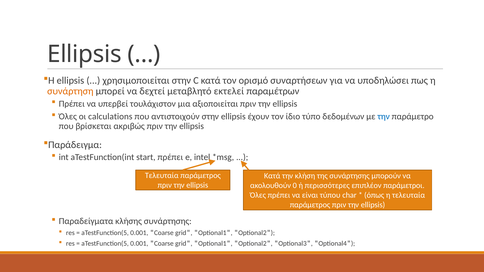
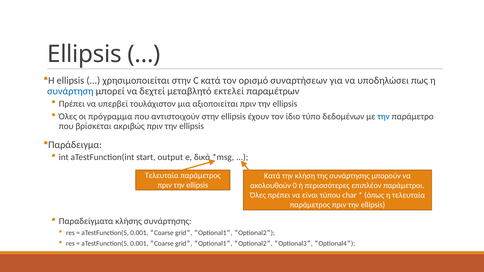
συνάρτηση colour: orange -> blue
calculations: calculations -> πρόγραμμα
start πρέπει: πρέπει -> output
intel: intel -> δικά
